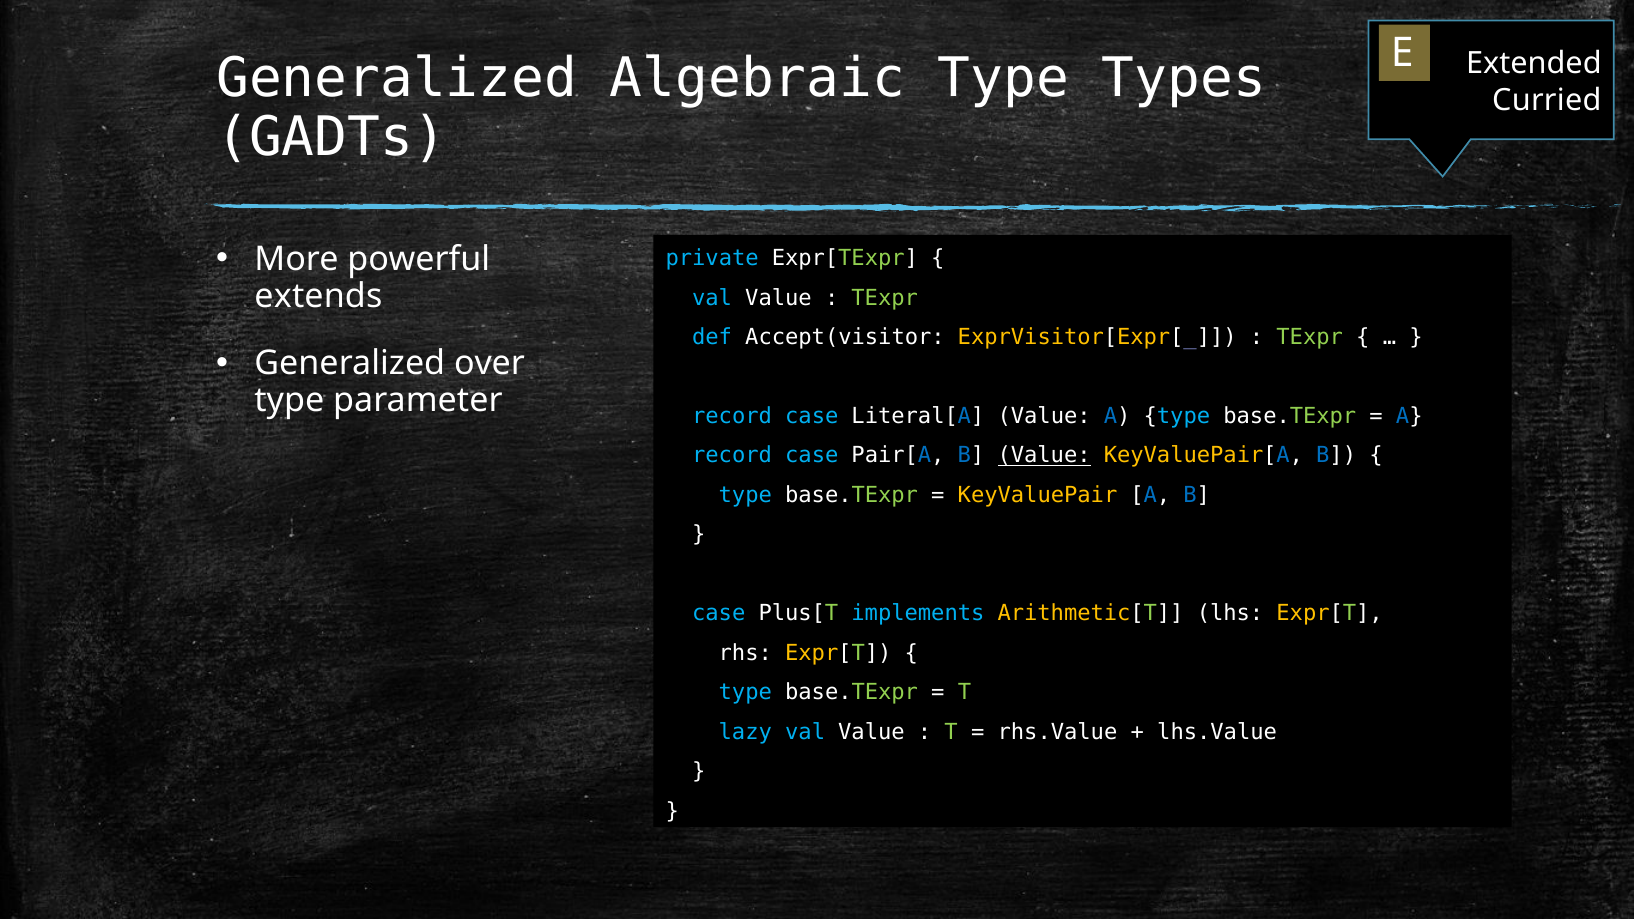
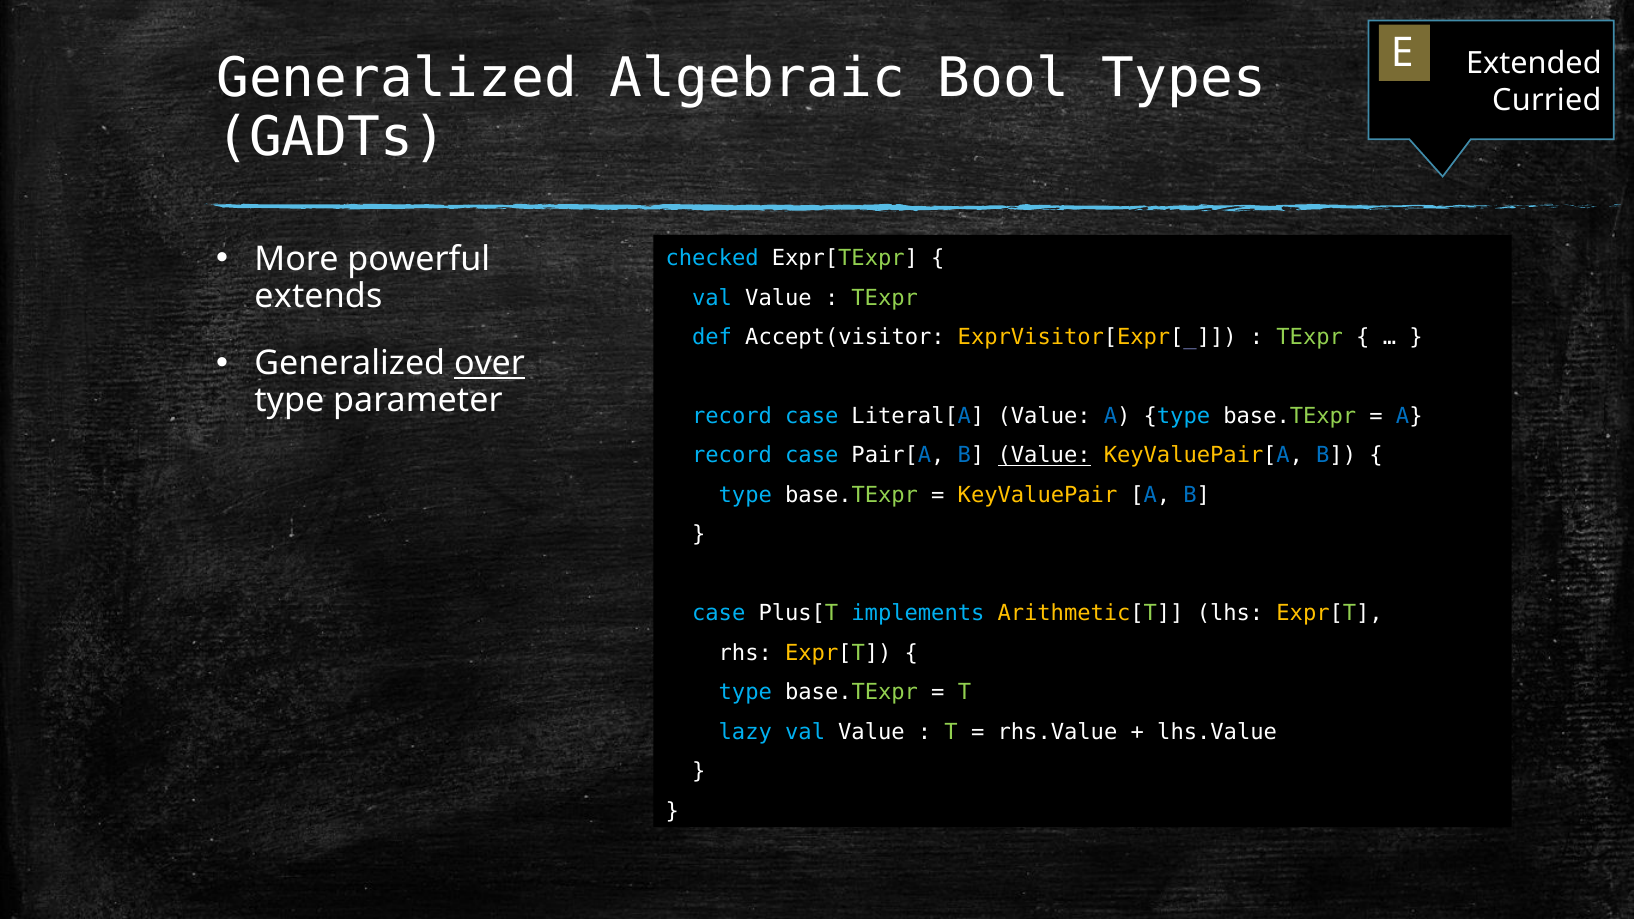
Algebraic Type: Type -> Bool
private: private -> checked
over underline: none -> present
